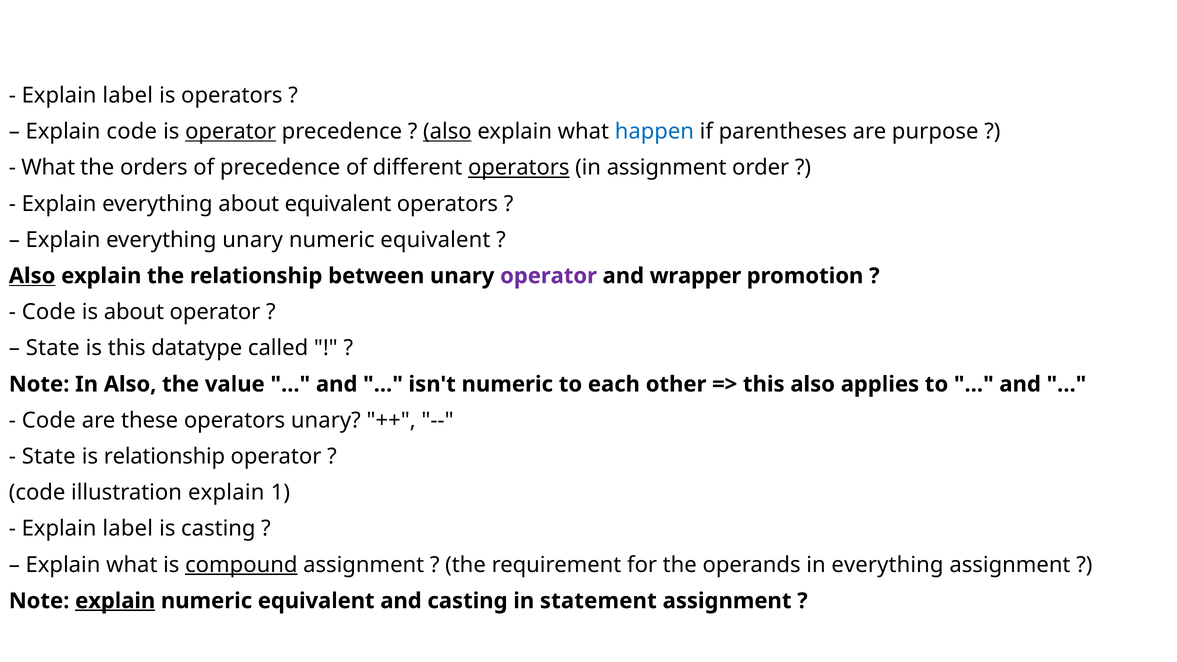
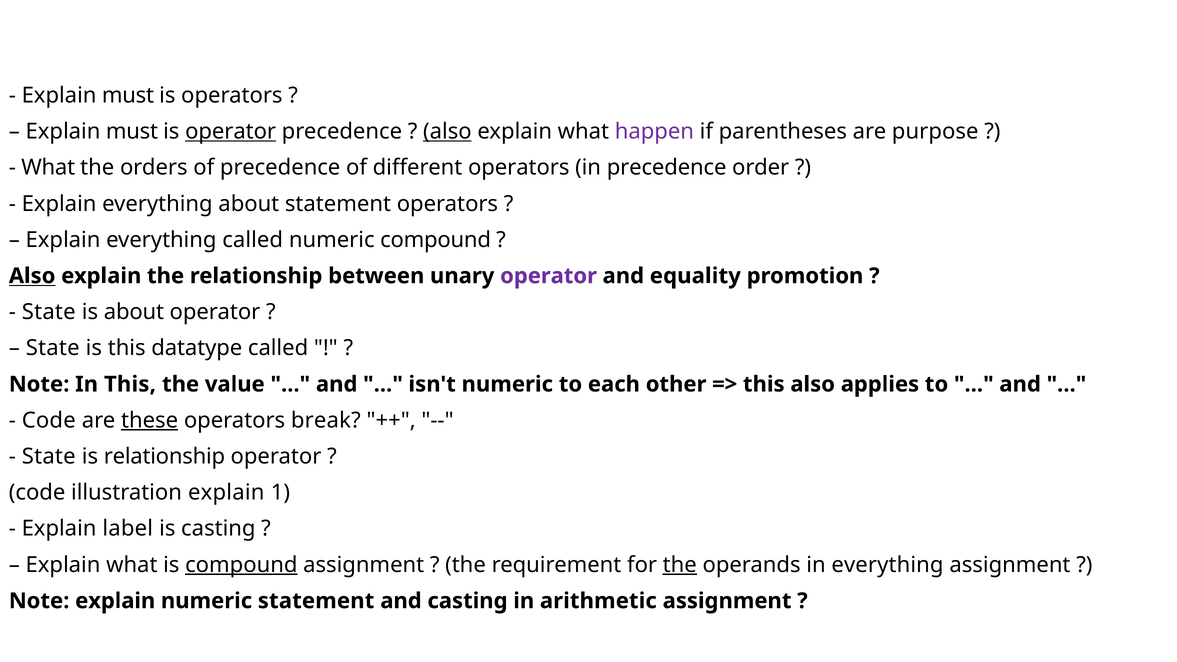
label at (128, 95): label -> must
code at (132, 132): code -> must
happen colour: blue -> purple
operators at (519, 168) underline: present -> none
in assignment: assignment -> precedence
about equivalent: equivalent -> statement
everything unary: unary -> called
equivalent at (435, 240): equivalent -> compound
wrapper: wrapper -> equality
Code at (49, 312): Code -> State
In Also: Also -> This
these underline: none -> present
operators unary: unary -> break
the at (680, 565) underline: none -> present
explain at (115, 601) underline: present -> none
equivalent at (316, 601): equivalent -> statement
statement: statement -> arithmetic
